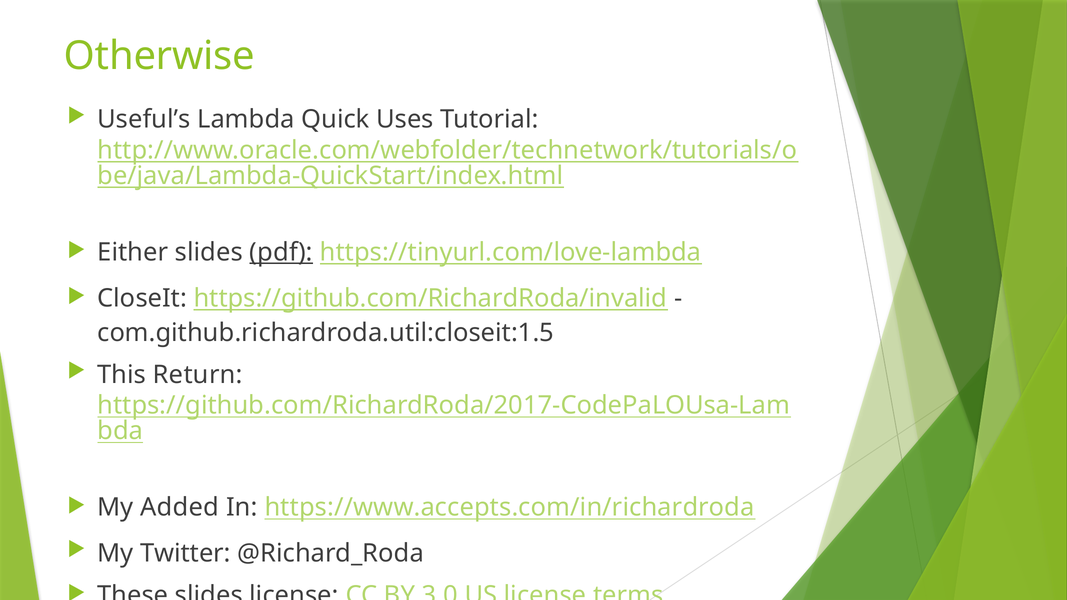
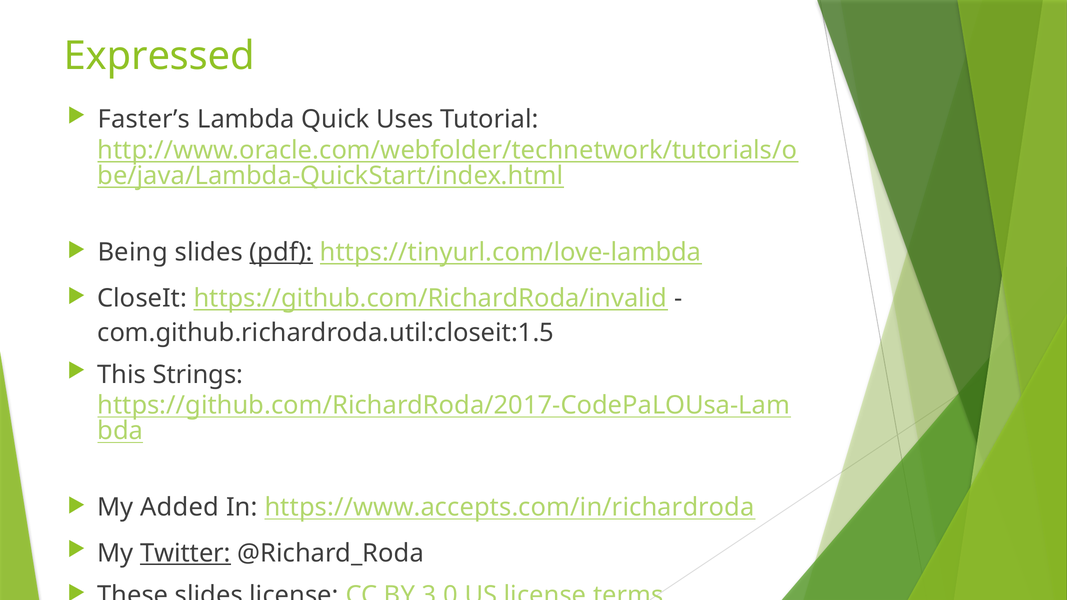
Otherwise: Otherwise -> Expressed
Useful’s: Useful’s -> Faster’s
Either: Either -> Being
Return: Return -> Strings
Twitter underline: none -> present
